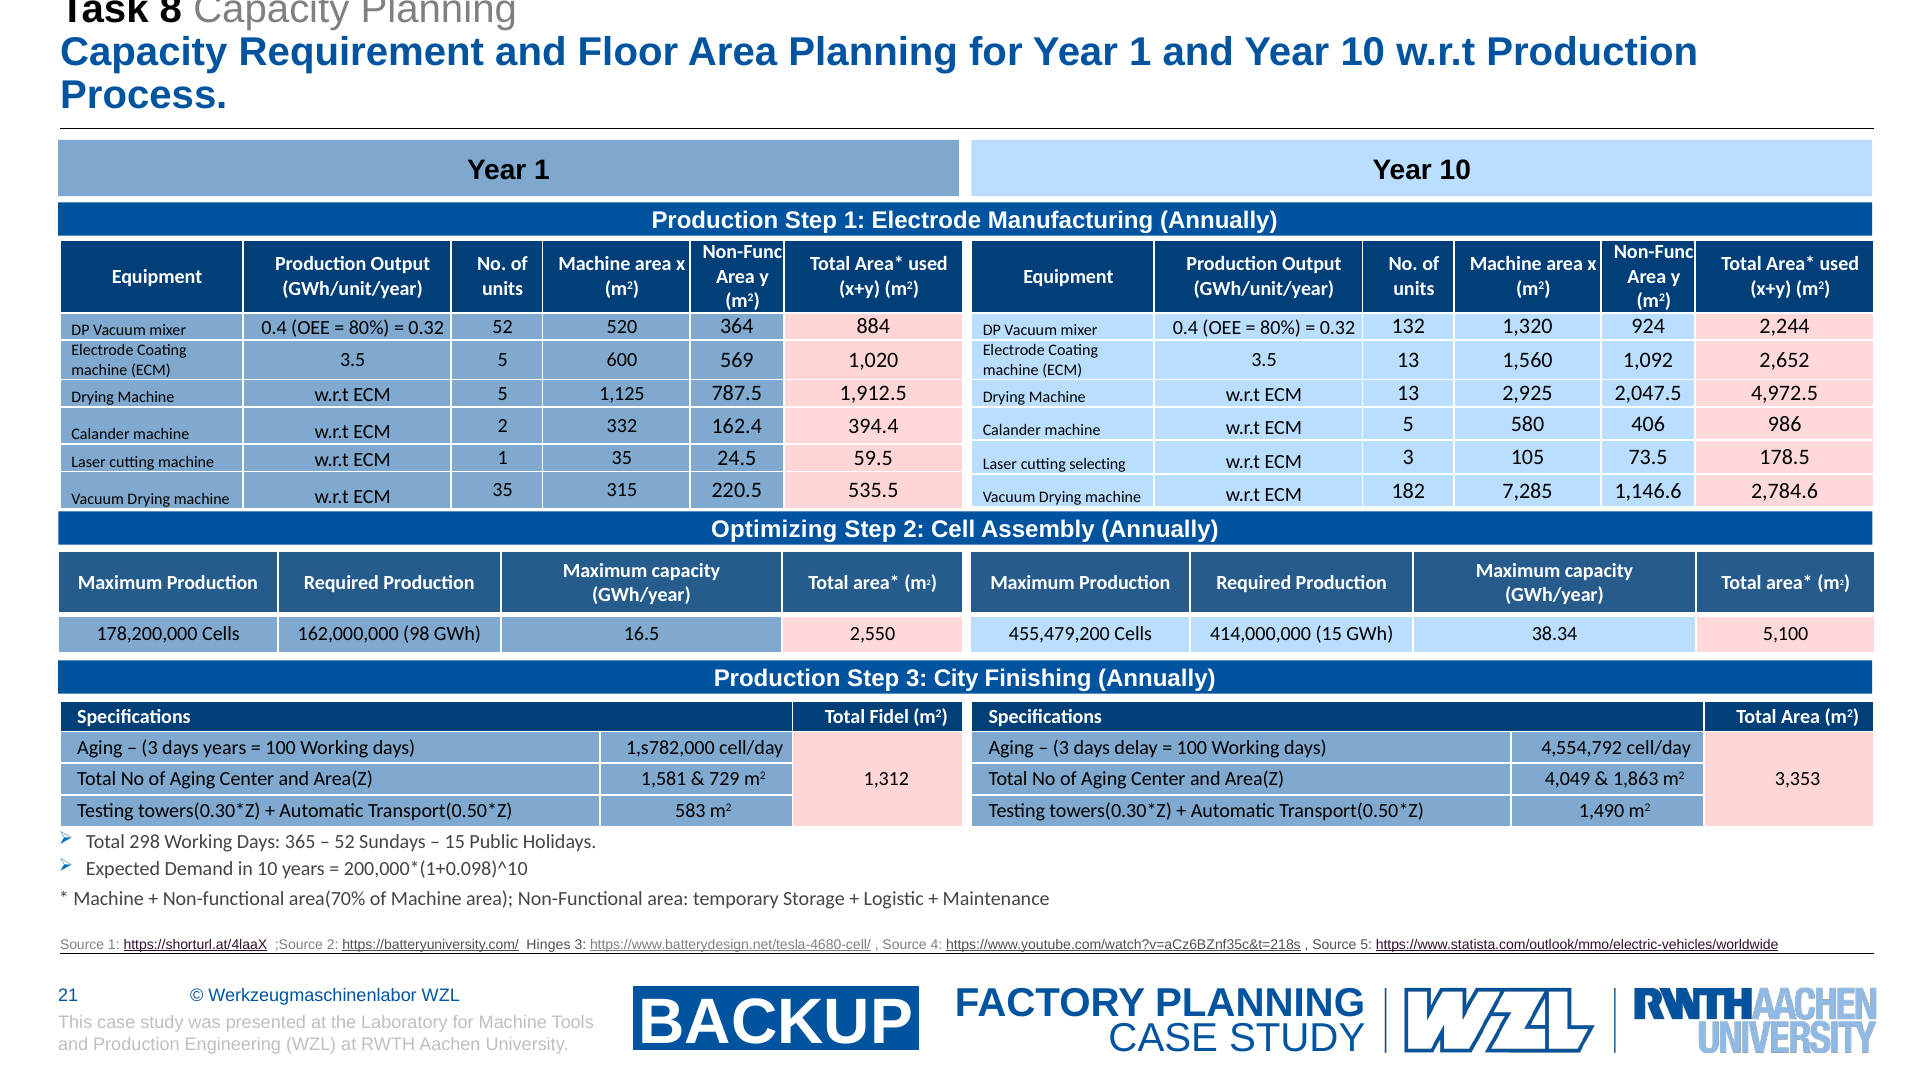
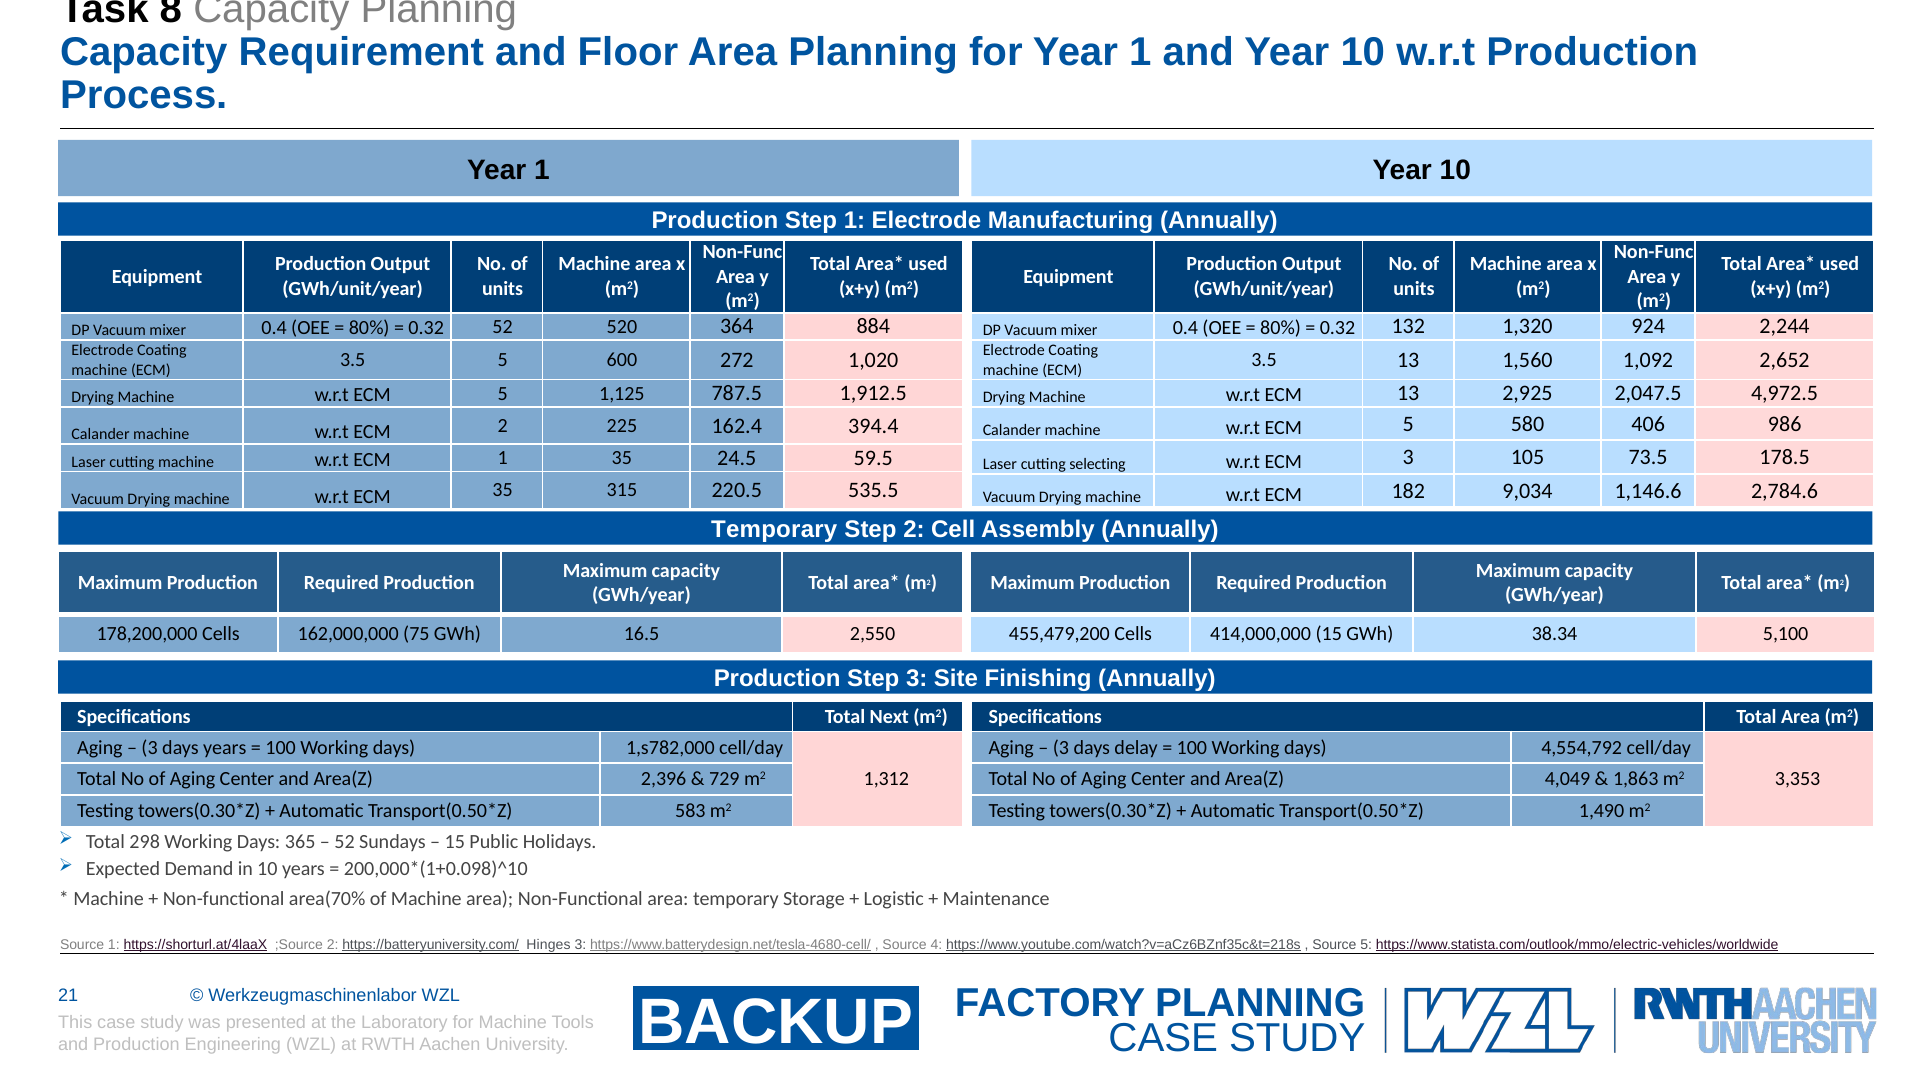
569: 569 -> 272
332: 332 -> 225
7,285: 7,285 -> 9,034
Optimizing at (774, 530): Optimizing -> Temporary
98: 98 -> 75
City: City -> Site
Fidel: Fidel -> Next
1,581: 1,581 -> 2,396
